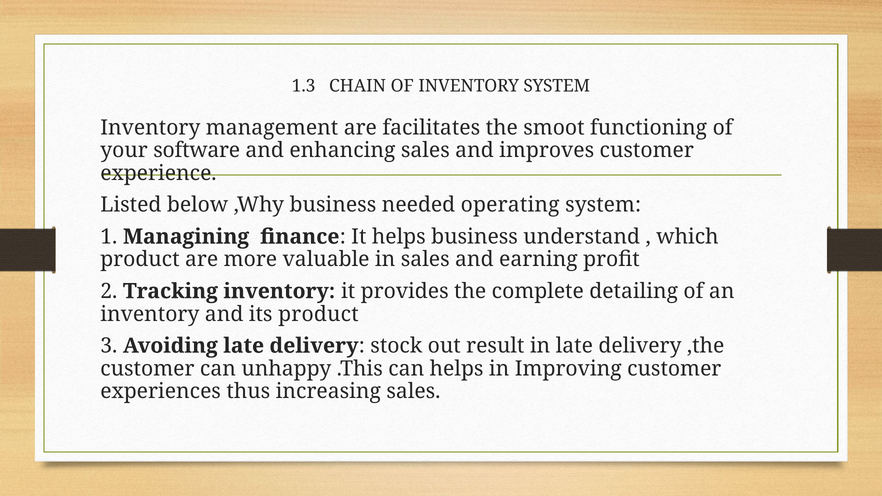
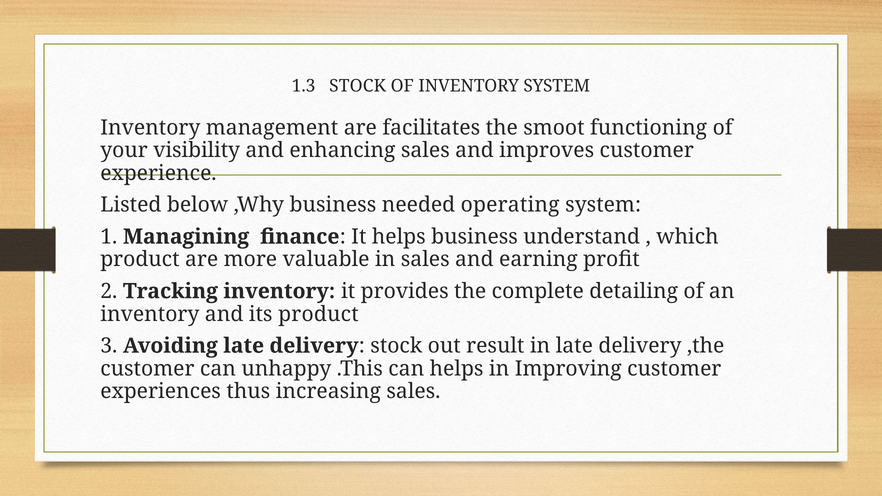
1.3 CHAIN: CHAIN -> STOCK
software: software -> visibility
